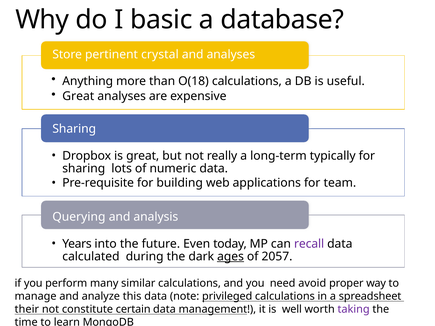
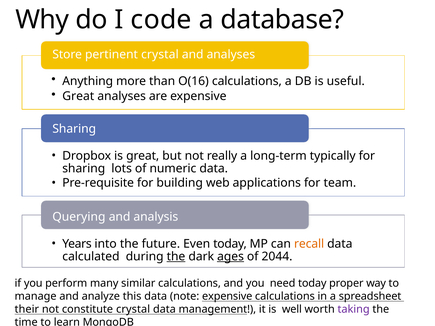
basic: basic -> code
O(18: O(18 -> O(16
recall colour: purple -> orange
the at (176, 257) underline: none -> present
2057: 2057 -> 2044
need avoid: avoid -> today
note privileged: privileged -> expensive
constitute certain: certain -> crystal
